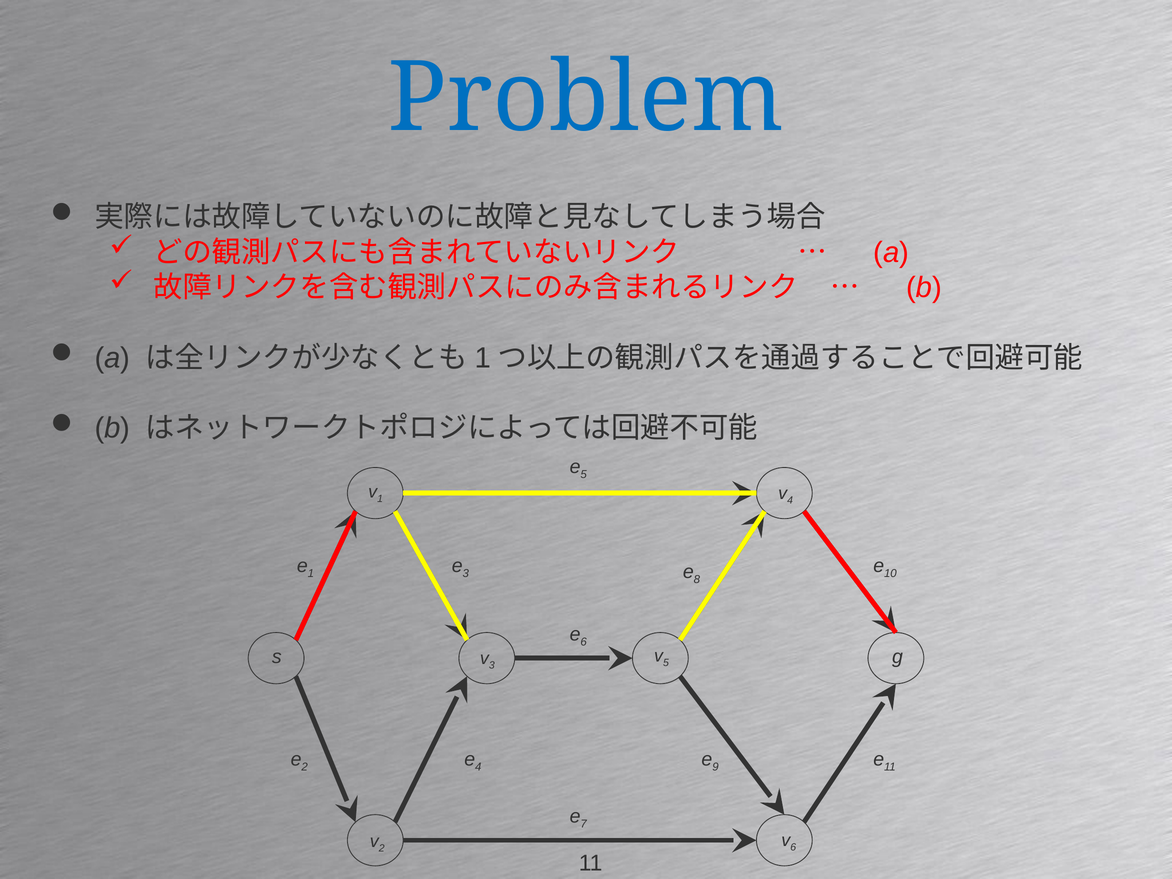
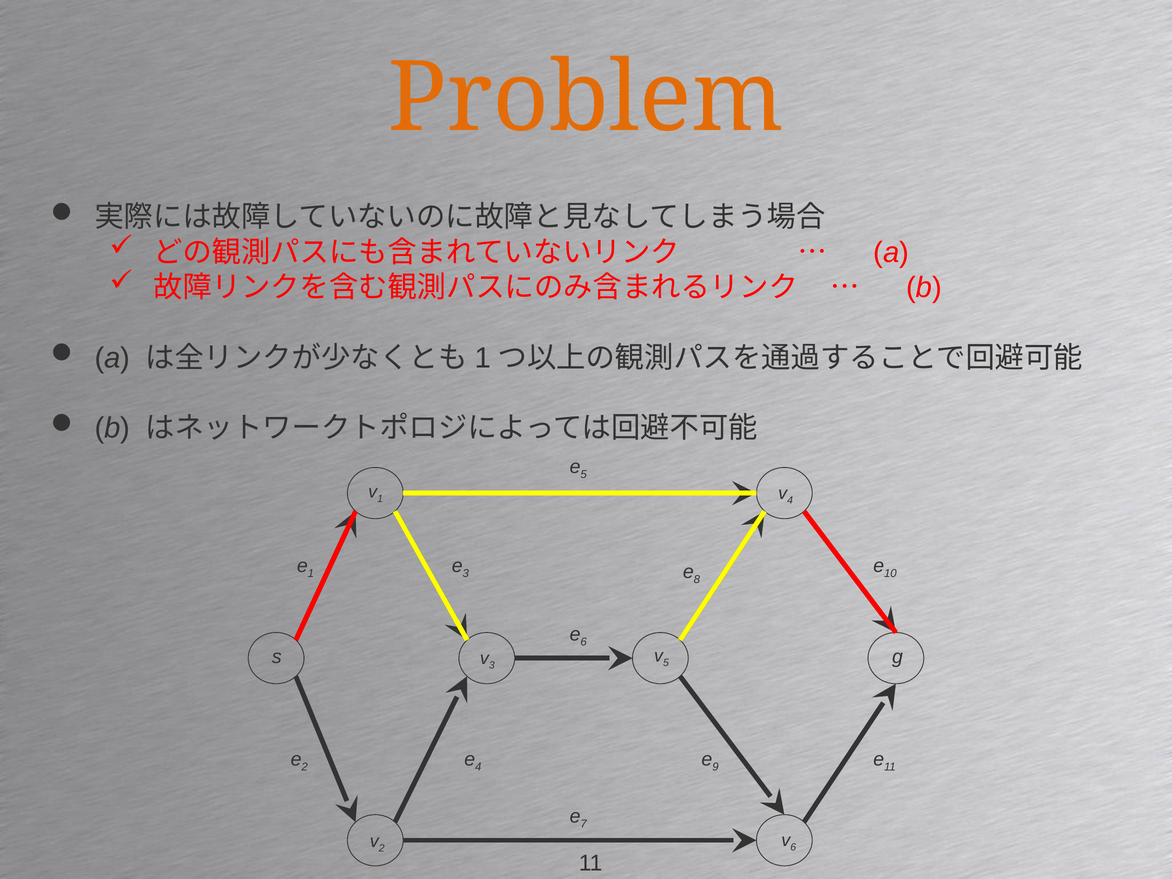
Problem colour: blue -> orange
